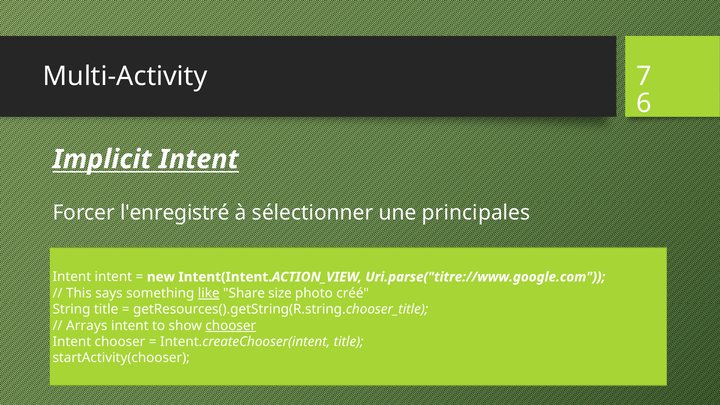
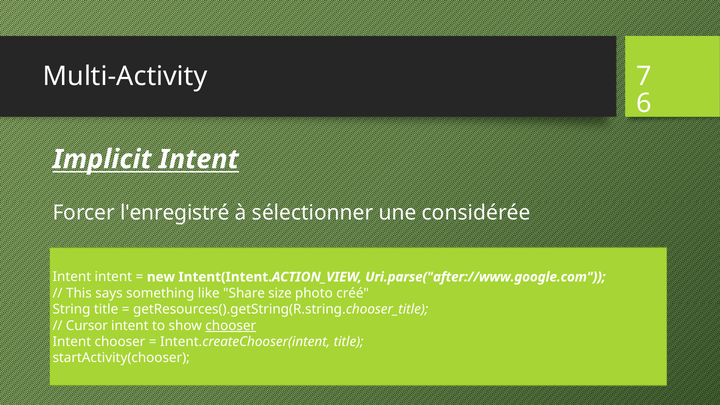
principales: principales -> considérée
Uri.parse("titre://www.google.com: Uri.parse("titre://www.google.com -> Uri.parse("after://www.google.com
like underline: present -> none
Arrays: Arrays -> Cursor
